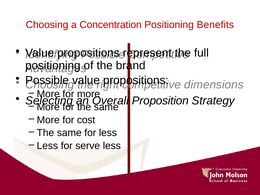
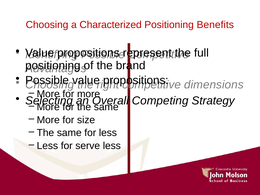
Concentration: Concentration -> Characterized
Proposition: Proposition -> Competing
cost: cost -> size
